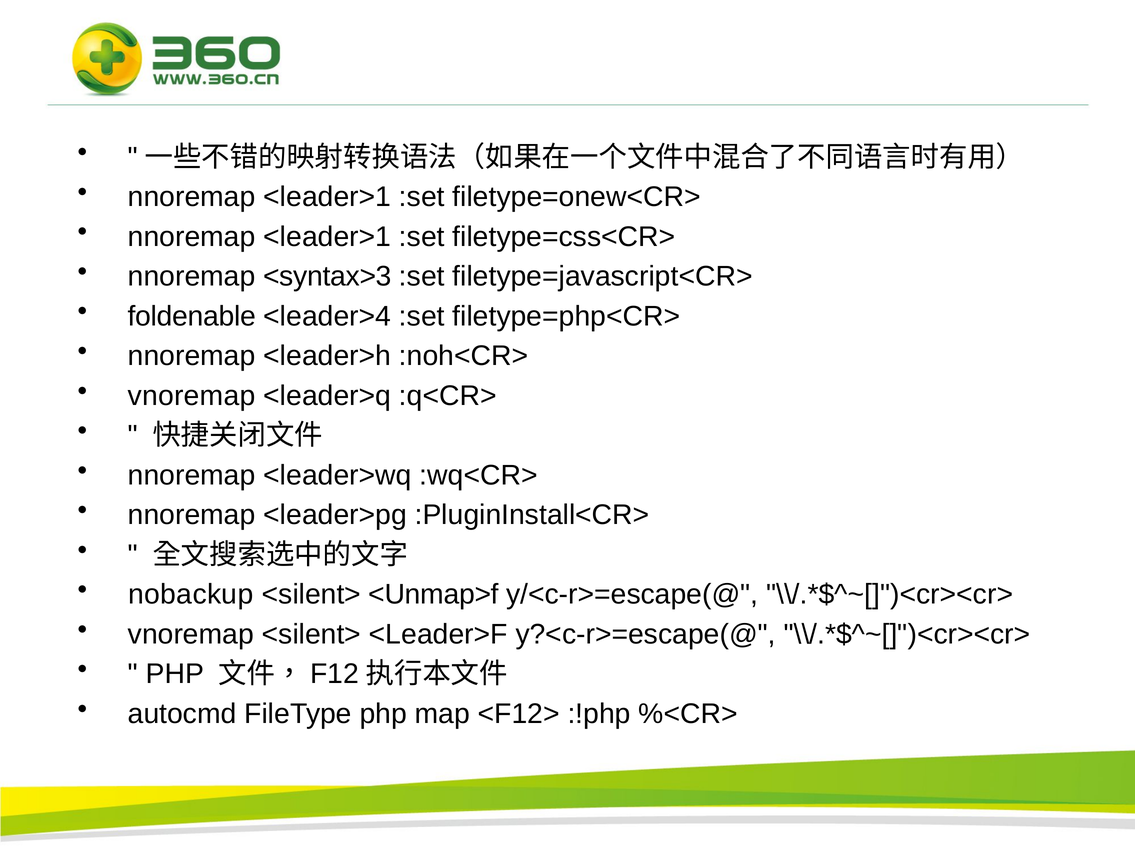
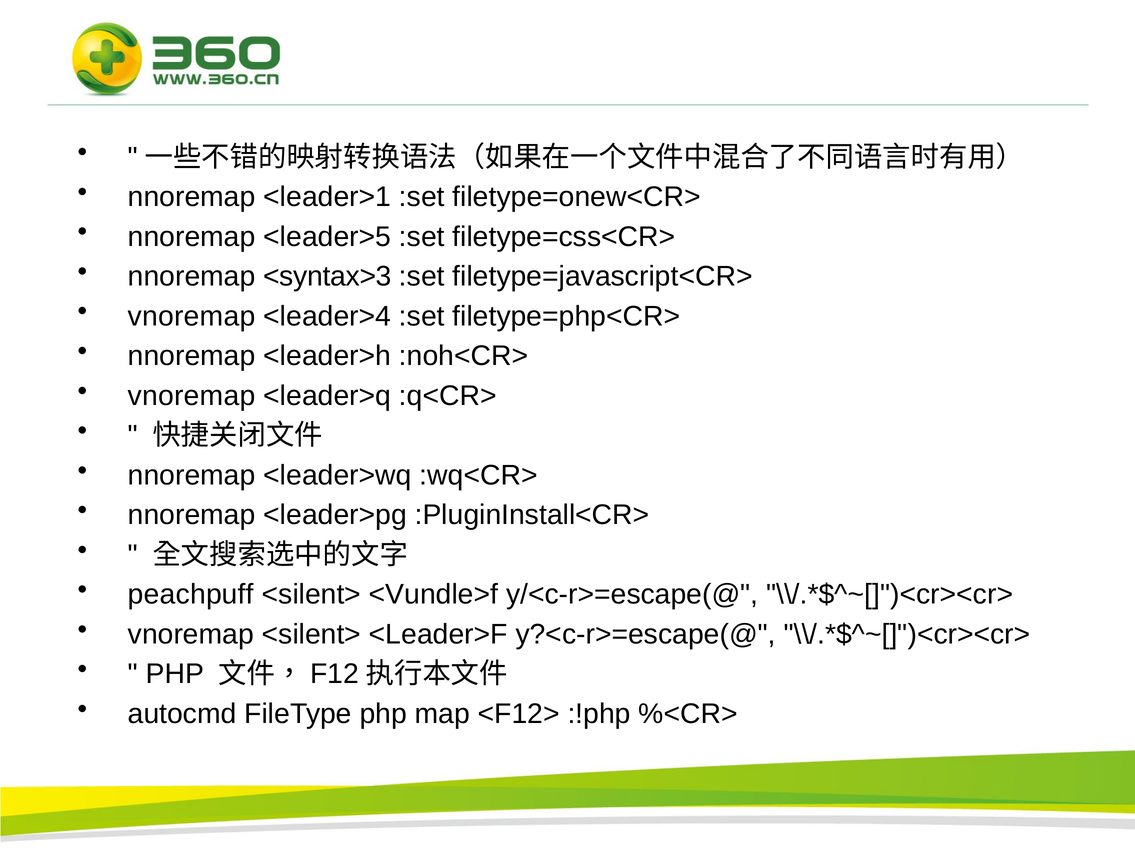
<leader>1 at (327, 237): <leader>1 -> <leader>5
foldenable at (192, 316): foldenable -> vnoremap
nobackup: nobackup -> peachpuff
<Unmap>f: <Unmap>f -> <Vundle>f
